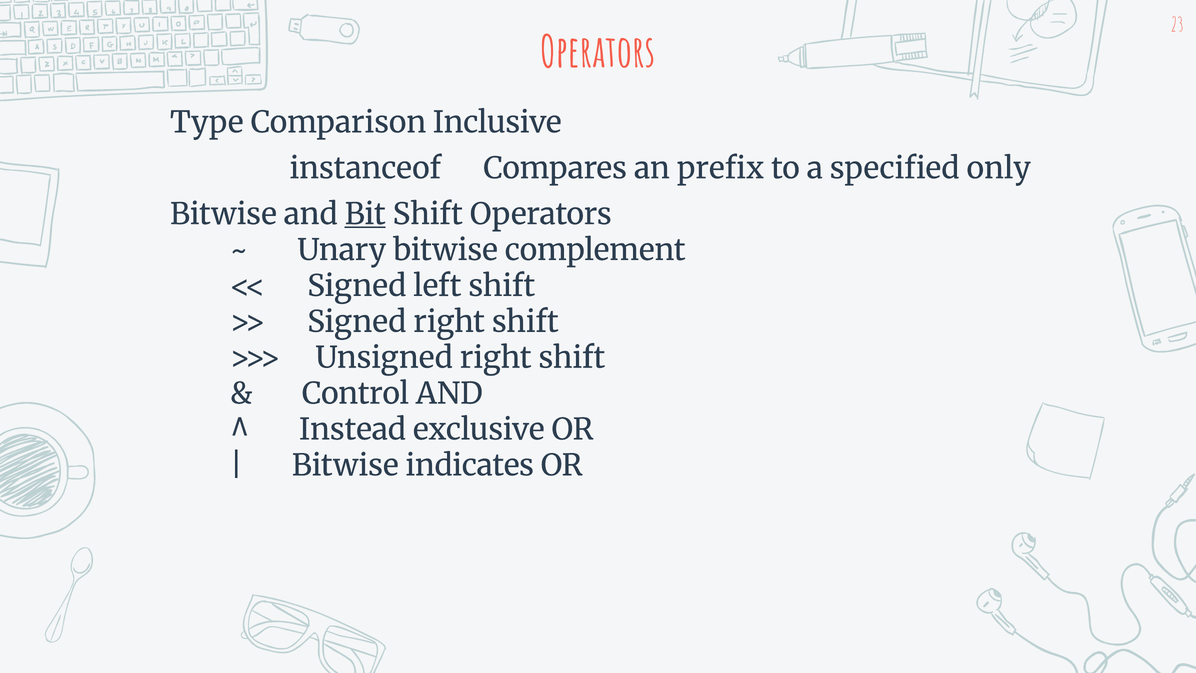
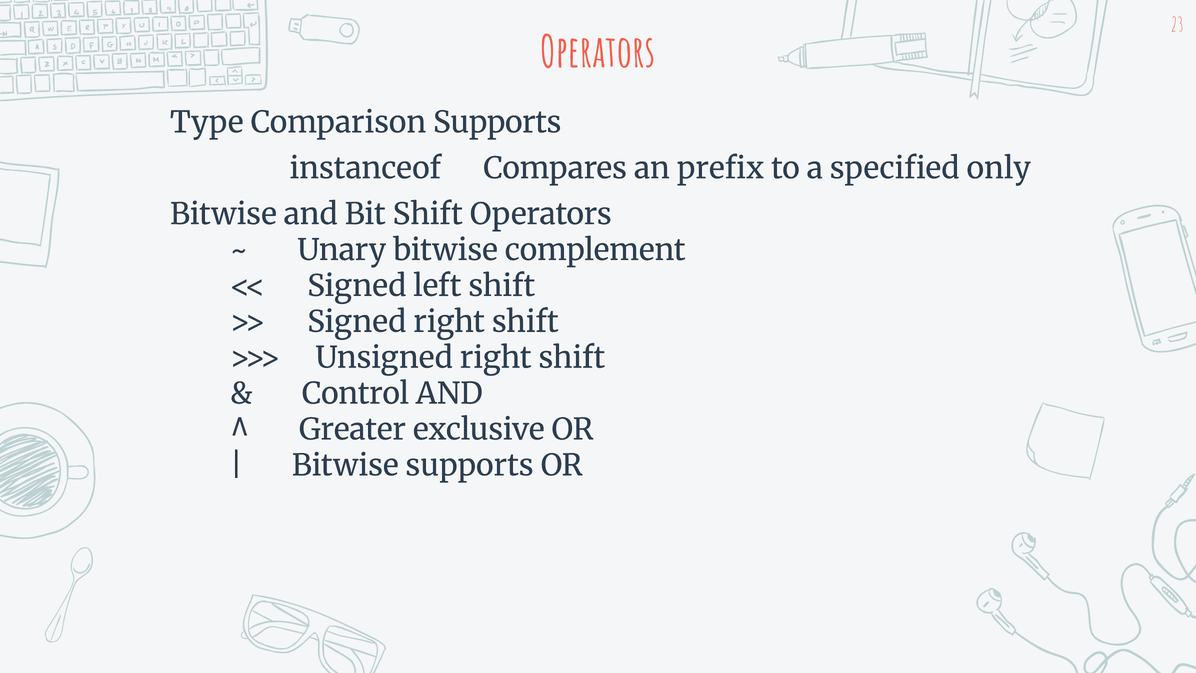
Comparison Inclusive: Inclusive -> Supports
Bit underline: present -> none
Instead: Instead -> Greater
Bitwise indicates: indicates -> supports
